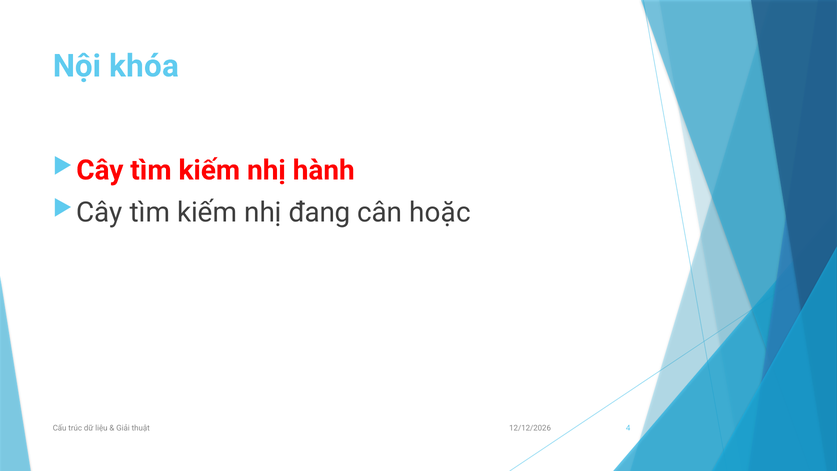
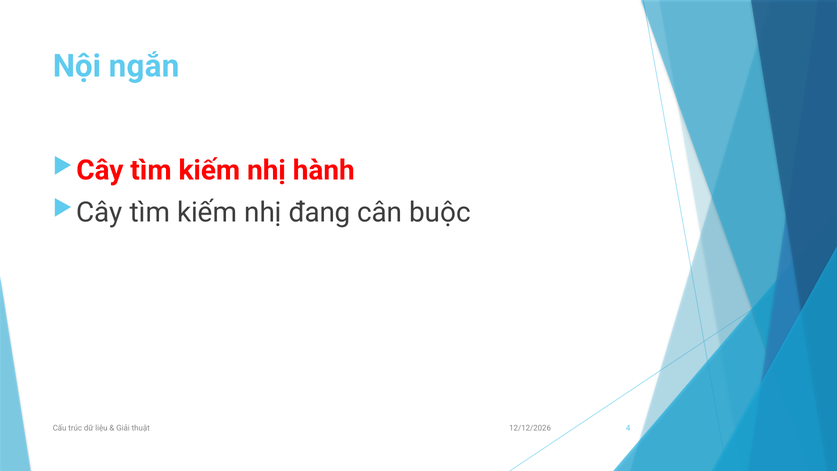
khóa: khóa -> ngắn
hoặc: hoặc -> buộc
